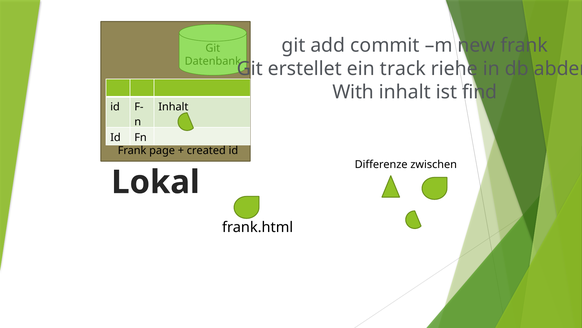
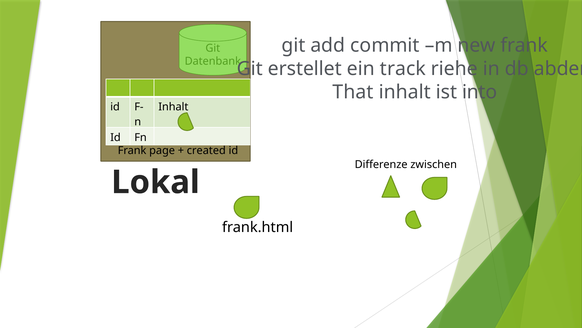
With: With -> That
find: find -> into
